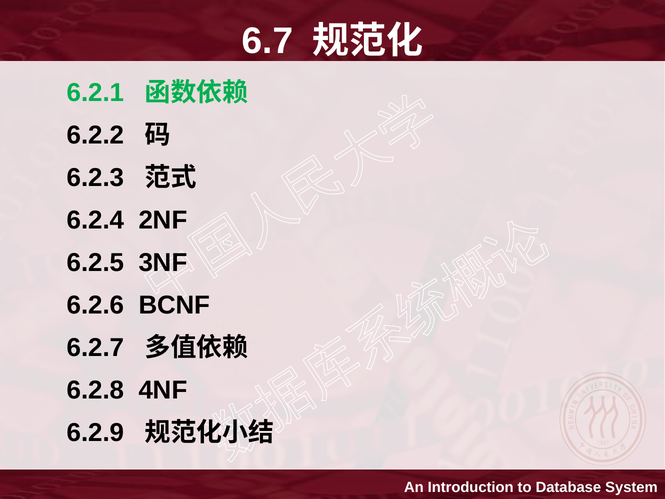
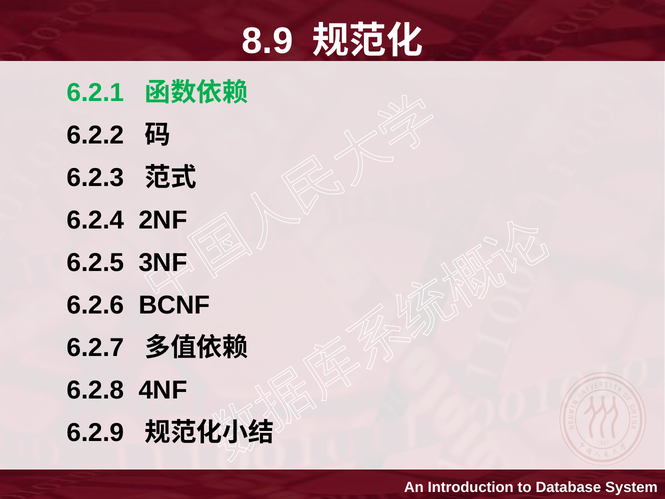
6.7: 6.7 -> 8.9
